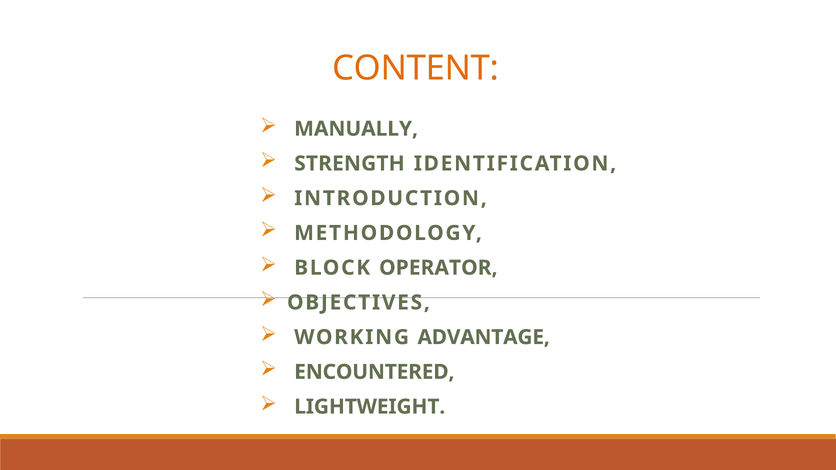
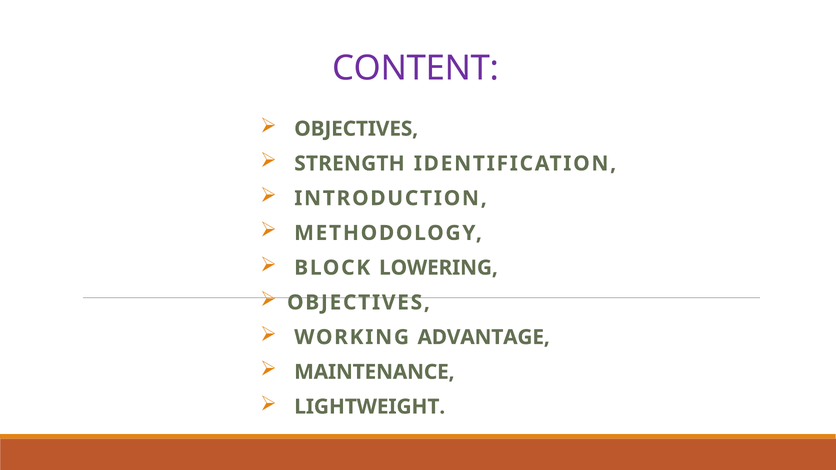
CONTENT colour: orange -> purple
MANUALLY at (356, 129): MANUALLY -> OBJECTIVES
OPERATOR: OPERATOR -> LOWERING
ENCOUNTERED: ENCOUNTERED -> MAINTENANCE
